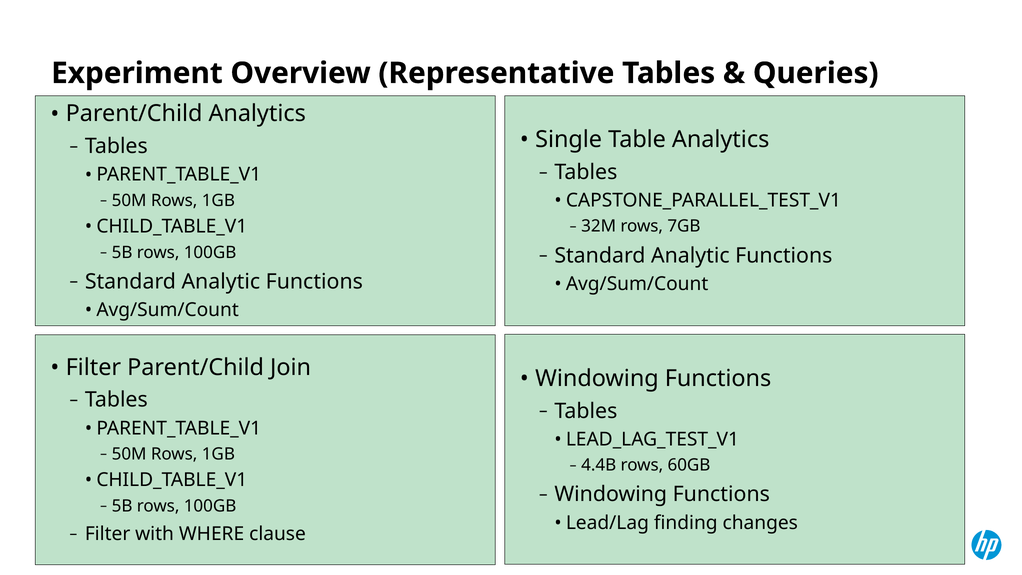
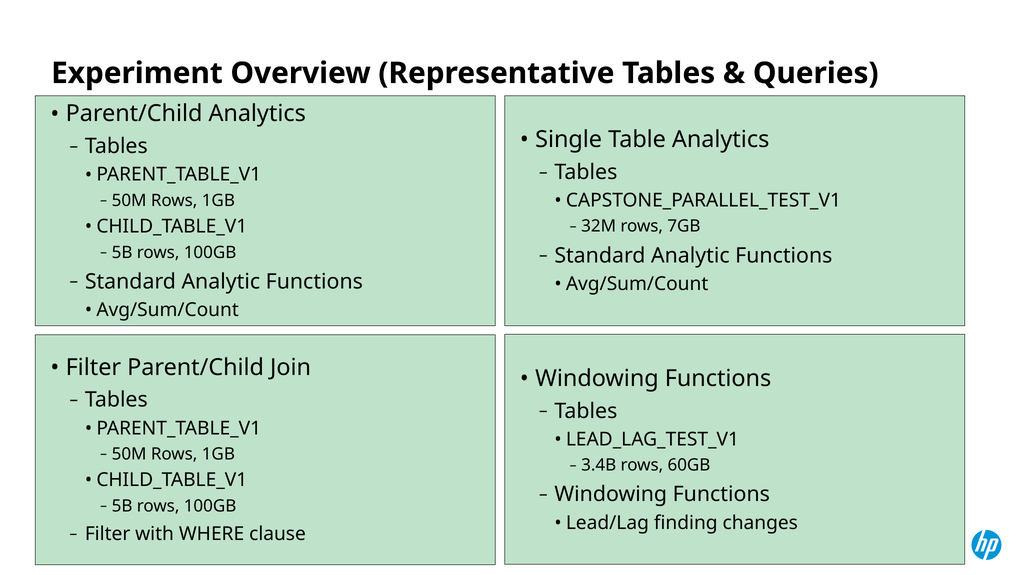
4.4B: 4.4B -> 3.4B
